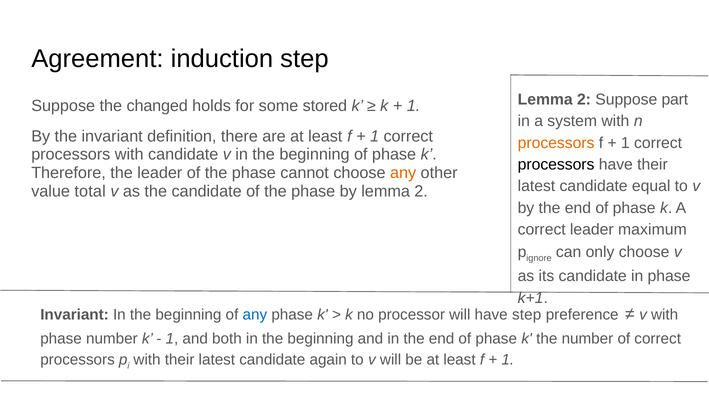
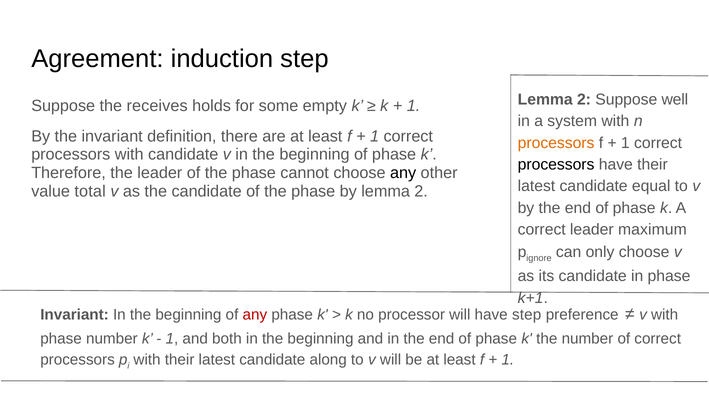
part: part -> well
changed: changed -> receives
stored: stored -> empty
any at (403, 173) colour: orange -> black
any at (255, 315) colour: blue -> red
again: again -> along
